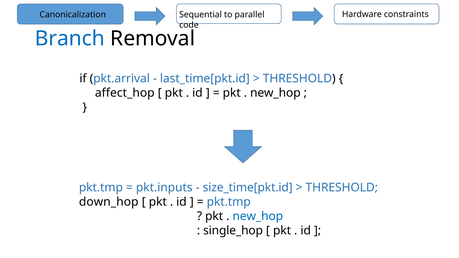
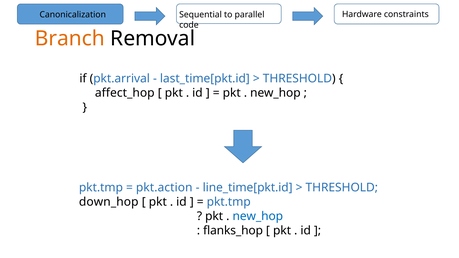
Branch colour: blue -> orange
pkt.inputs: pkt.inputs -> pkt.action
size_time[pkt.id: size_time[pkt.id -> line_time[pkt.id
single_hop: single_hop -> flanks_hop
